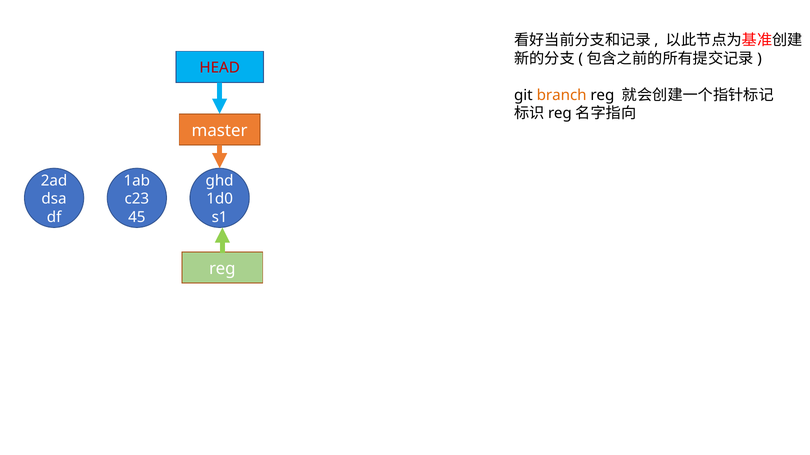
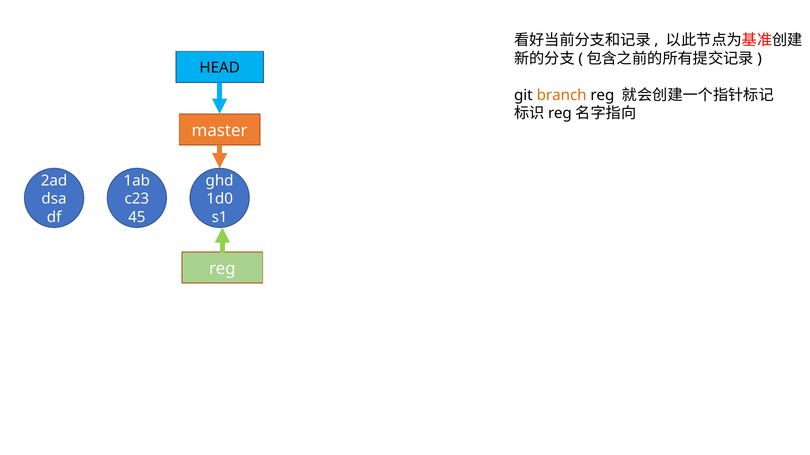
HEAD colour: red -> black
